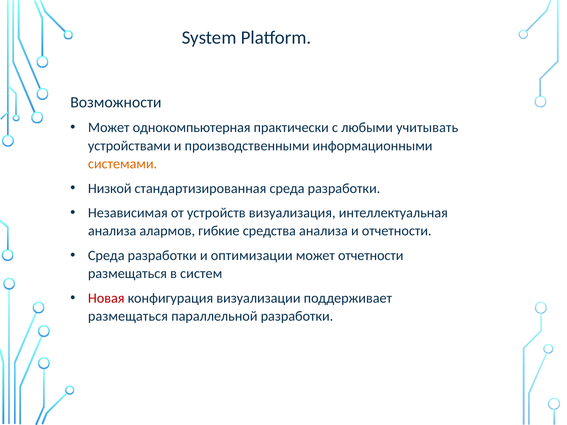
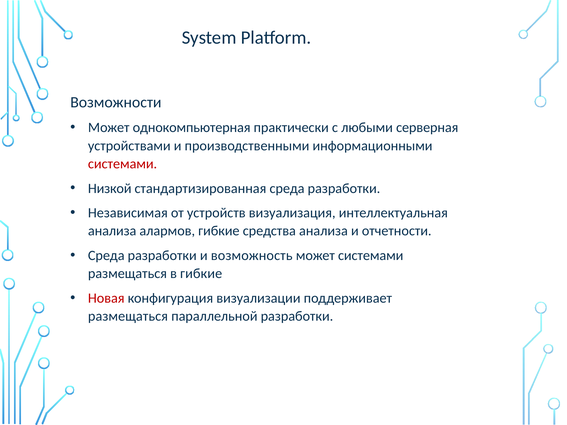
учитывать: учитывать -> серверная
системами at (123, 164) colour: orange -> red
оптимизации: оптимизации -> возможность
может отчетности: отчетности -> системами
в систем: систем -> гибкие
